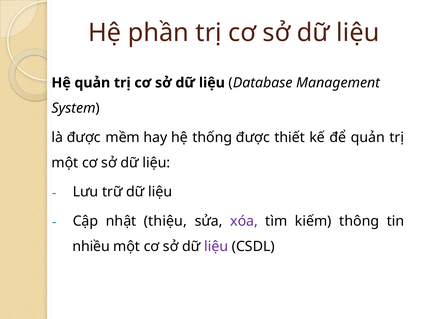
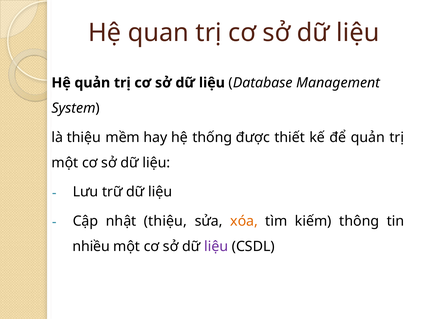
phần: phần -> quan
là được: được -> thiệu
xóa colour: purple -> orange
